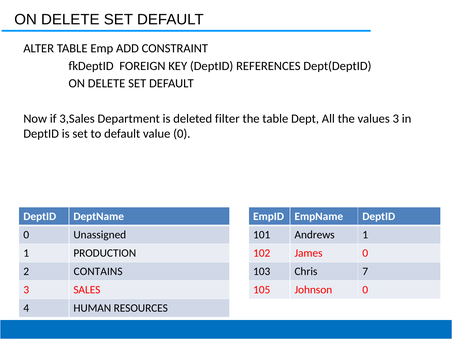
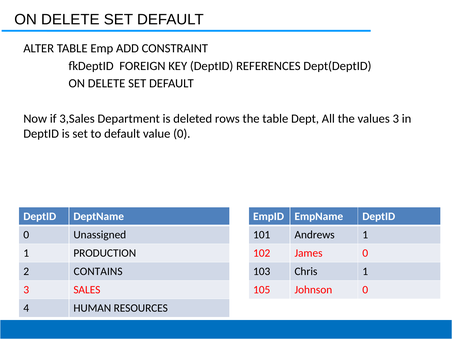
filter: filter -> rows
Chris 7: 7 -> 1
